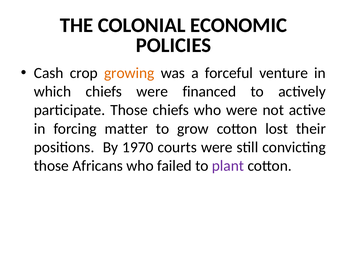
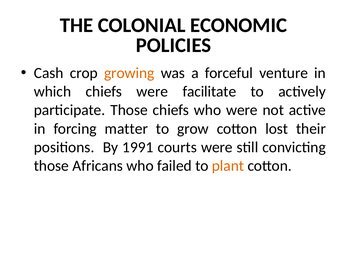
financed: financed -> facilitate
1970: 1970 -> 1991
plant colour: purple -> orange
